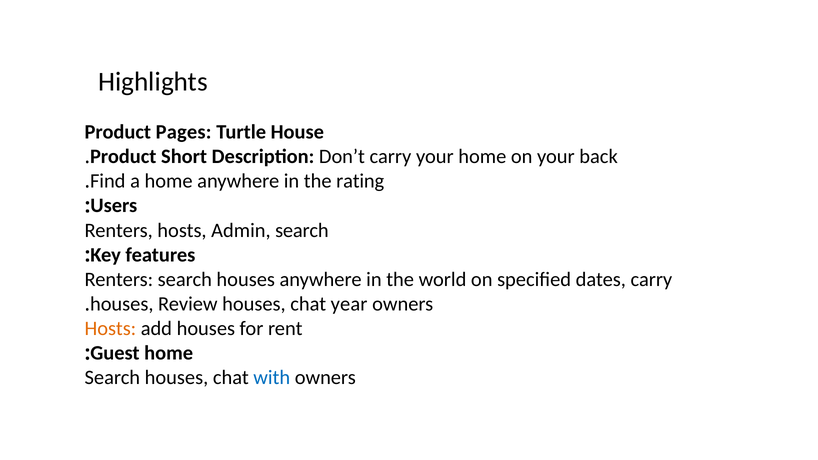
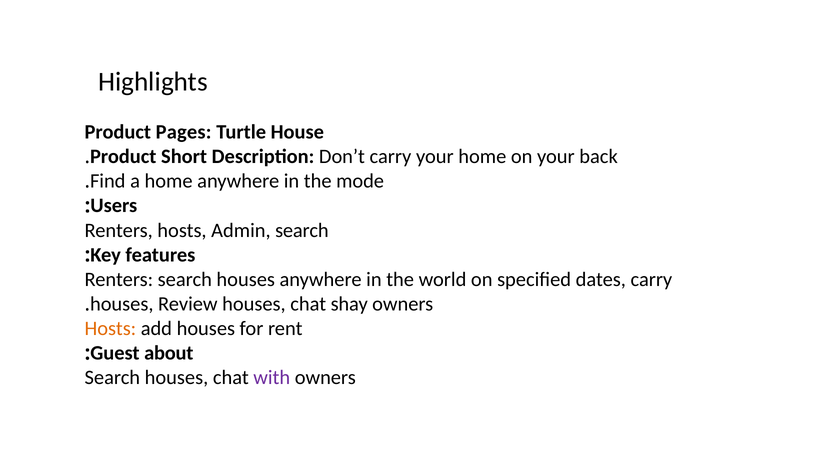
rating: rating -> mode
year: year -> shay
Guest home: home -> about
with colour: blue -> purple
